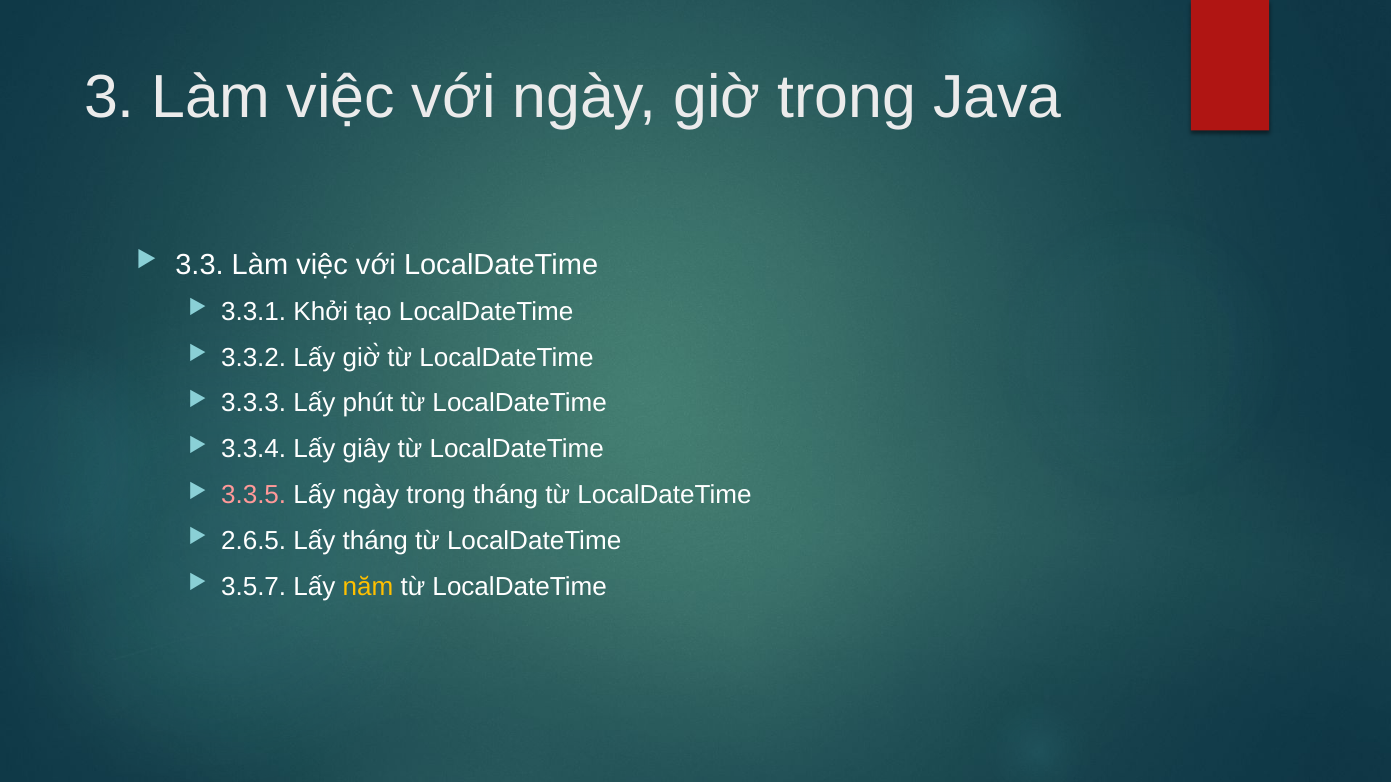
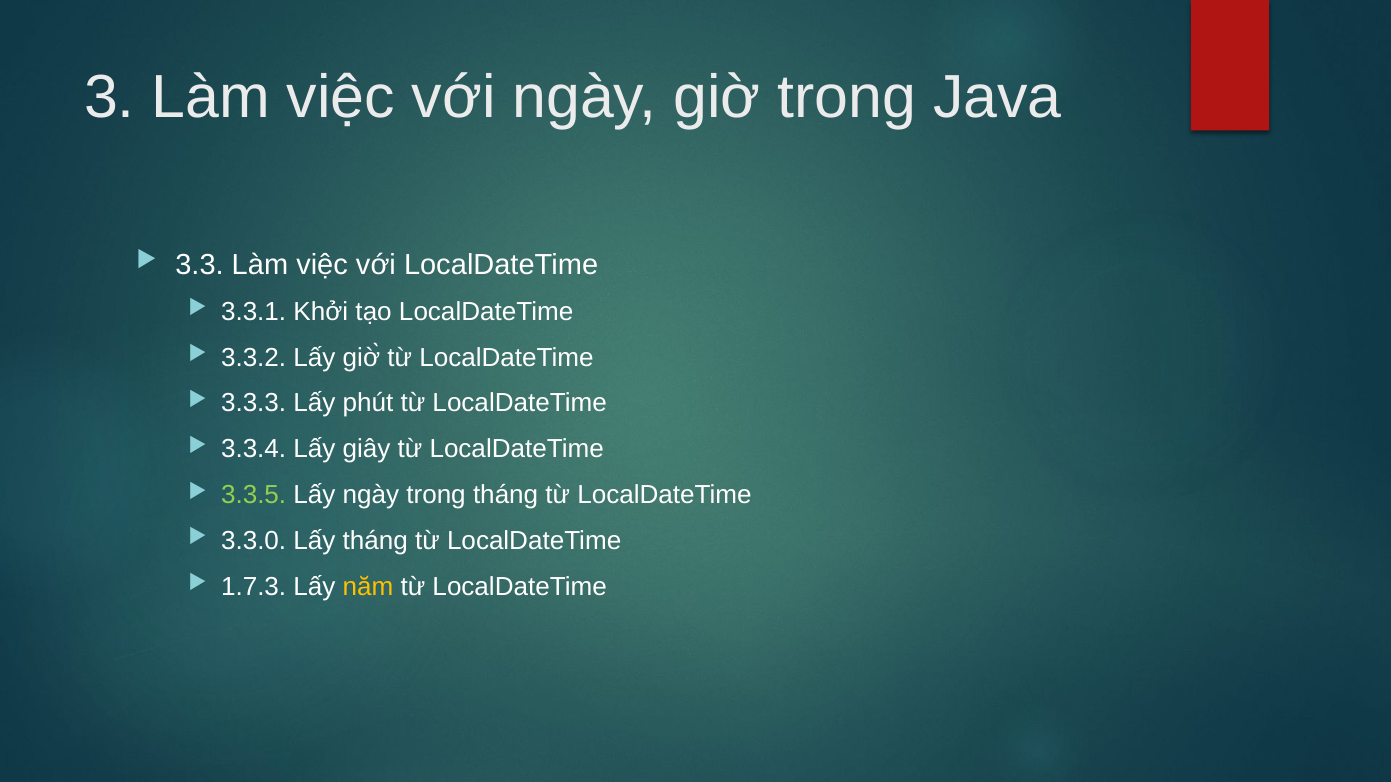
3.3.5 colour: pink -> light green
2.6.5: 2.6.5 -> 3.3.0
3.5.7: 3.5.7 -> 1.7.3
